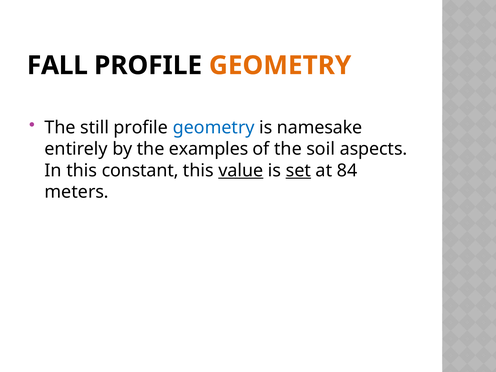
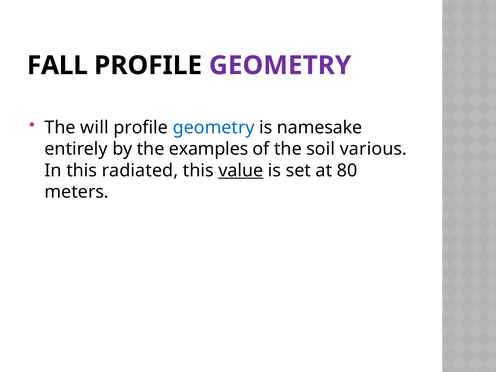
GEOMETRY at (280, 65) colour: orange -> purple
still: still -> will
aspects: aspects -> various
constant: constant -> radiated
set underline: present -> none
84: 84 -> 80
